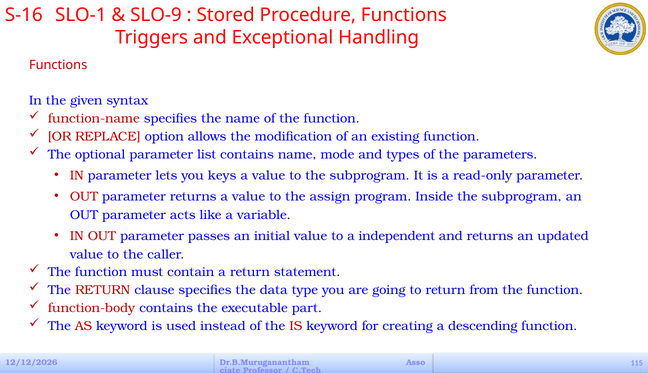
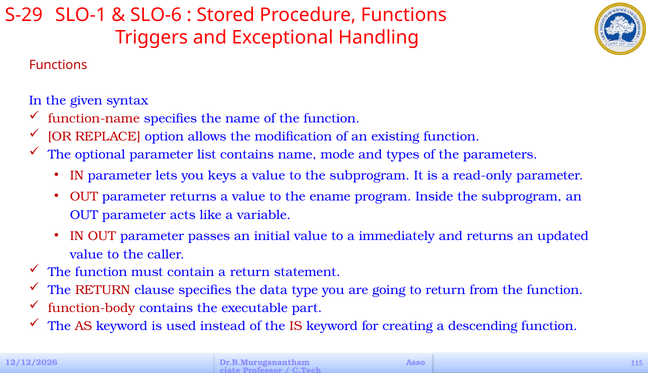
S-16: S-16 -> S-29
SLO-9: SLO-9 -> SLO-6
assign: assign -> ename
independent: independent -> immediately
